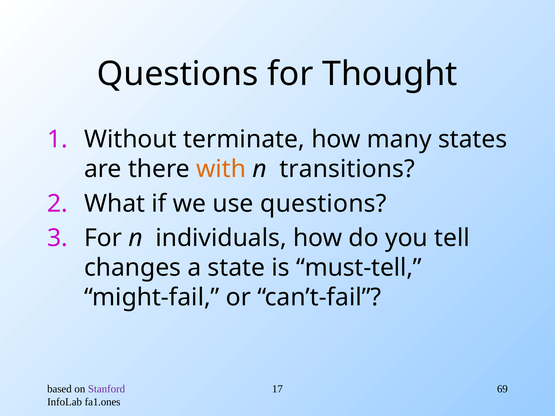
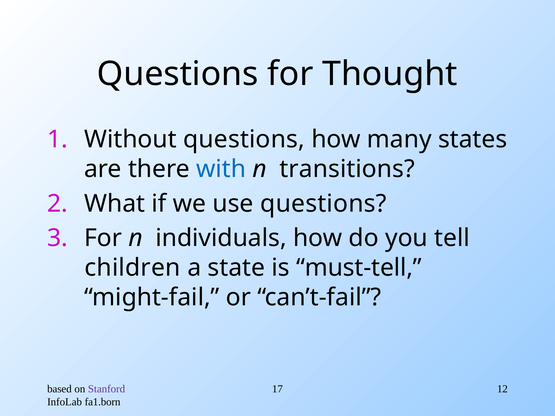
Without terminate: terminate -> questions
with colour: orange -> blue
changes: changes -> children
69: 69 -> 12
fa1.ones: fa1.ones -> fa1.born
